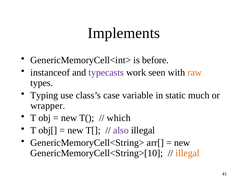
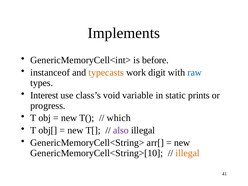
typecasts colour: purple -> orange
seen: seen -> digit
raw colour: orange -> blue
Typing: Typing -> Interest
case: case -> void
much: much -> prints
wrapper: wrapper -> progress
